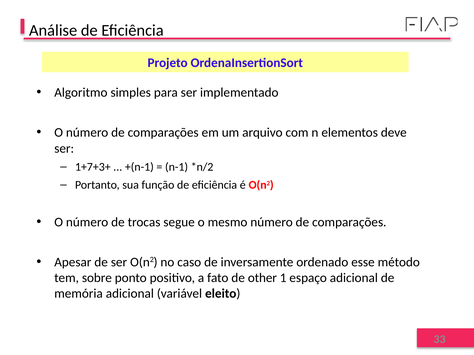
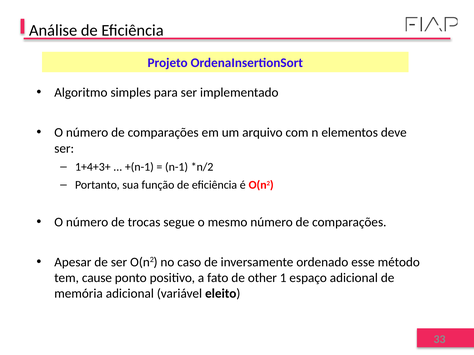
1+7+3+: 1+7+3+ -> 1+4+3+
sobre: sobre -> cause
